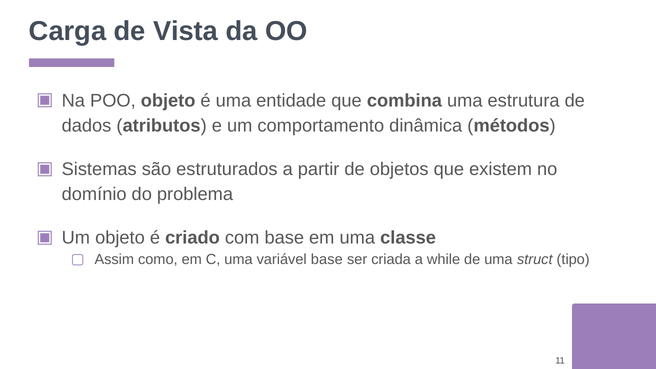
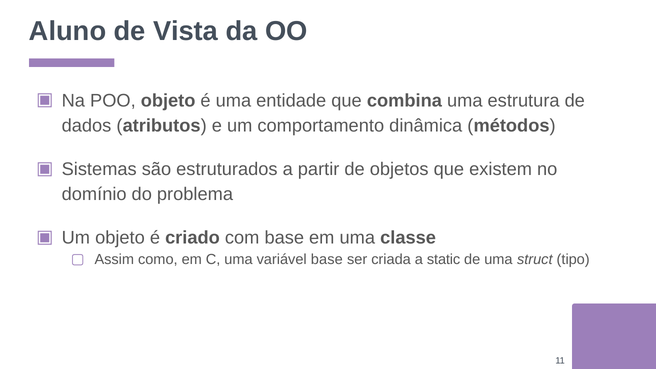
Carga: Carga -> Aluno
while: while -> static
